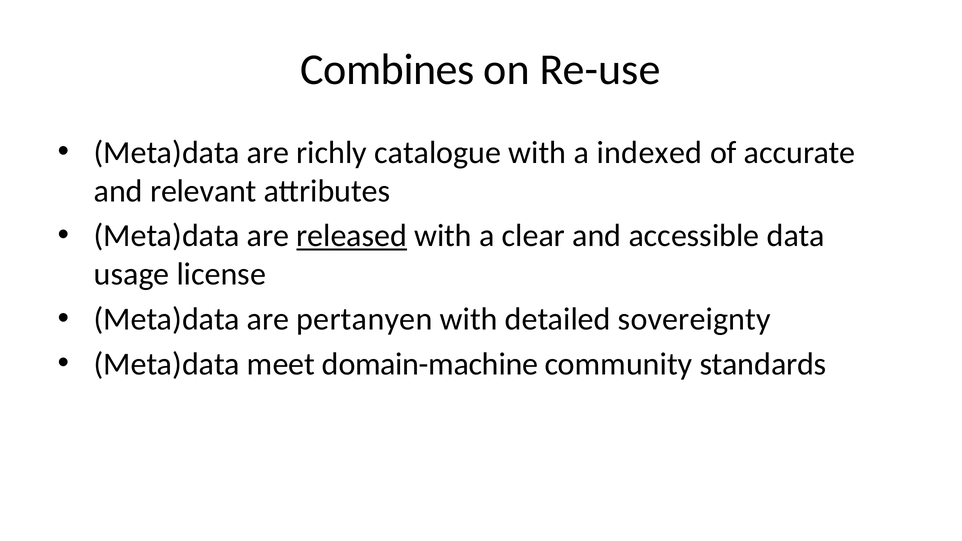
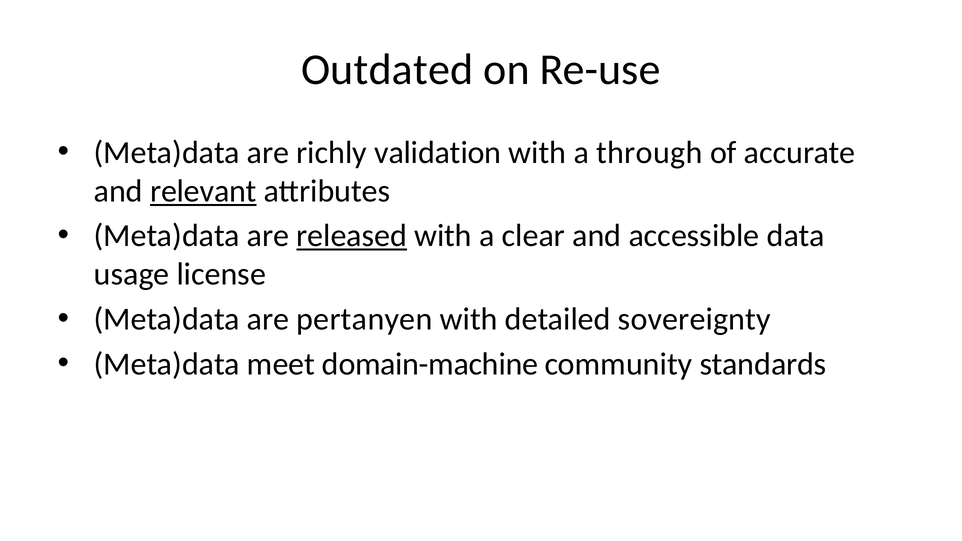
Combines: Combines -> Outdated
catalogue: catalogue -> validation
indexed: indexed -> through
relevant underline: none -> present
